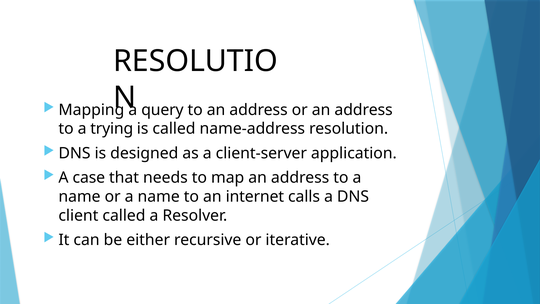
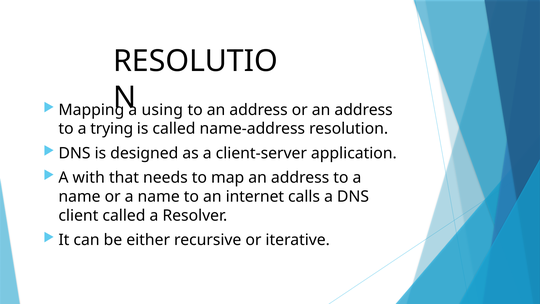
query: query -> using
case: case -> with
